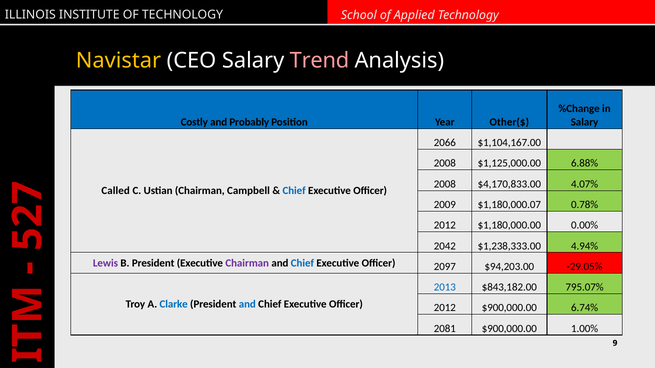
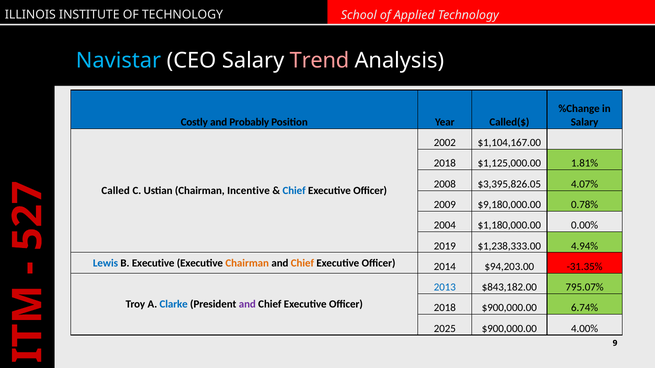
Navistar colour: yellow -> light blue
Other($: Other($ -> Called($
2066: 2066 -> 2002
2008 at (445, 164): 2008 -> 2018
6.88%: 6.88% -> 1.81%
$4,170,833.00: $4,170,833.00 -> $3,395,826.05
Campbell: Campbell -> Incentive
$1,180,000.07: $1,180,000.07 -> $9,180,000.00
2012 at (445, 226): 2012 -> 2004
2042: 2042 -> 2019
Lewis colour: purple -> blue
B President: President -> Executive
Chairman at (247, 263) colour: purple -> orange
Chief at (302, 263) colour: blue -> orange
2097: 2097 -> 2014
-29.05%: -29.05% -> -31.35%
and at (247, 305) colour: blue -> purple
2012 at (445, 308): 2012 -> 2018
2081: 2081 -> 2025
1.00%: 1.00% -> 4.00%
